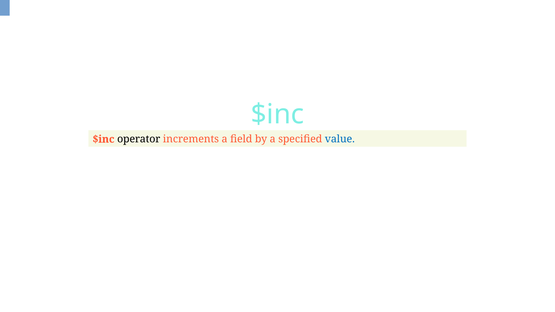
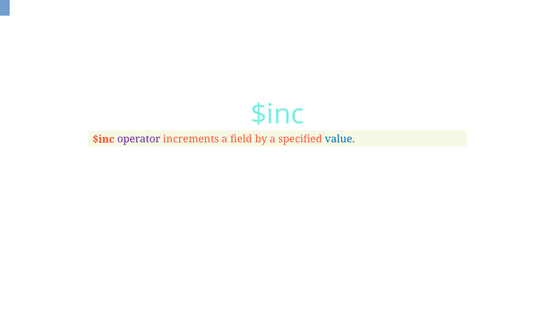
operator colour: black -> purple
